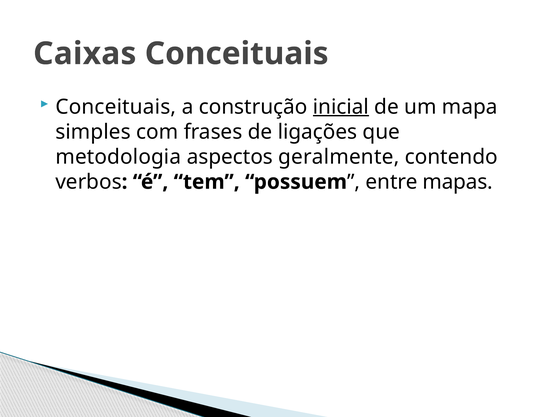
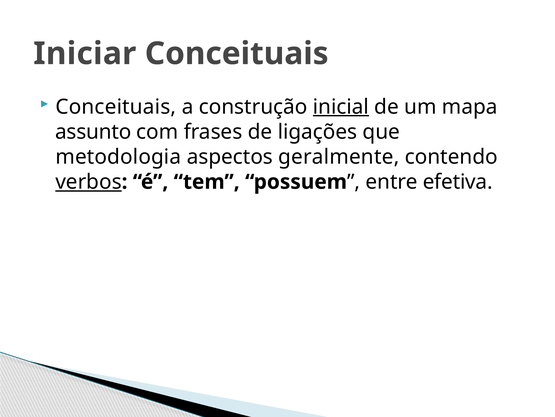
Caixas: Caixas -> Iniciar
simples: simples -> assunto
verbos underline: none -> present
mapas: mapas -> efetiva
